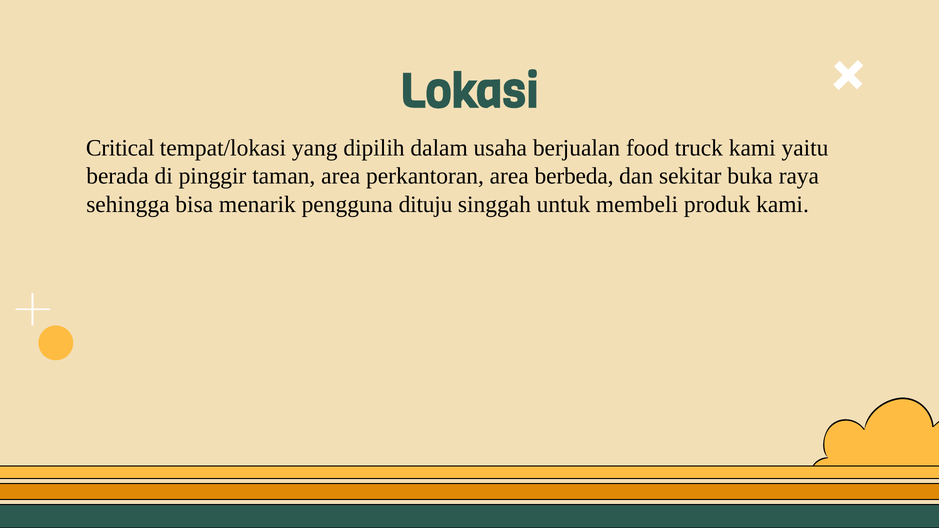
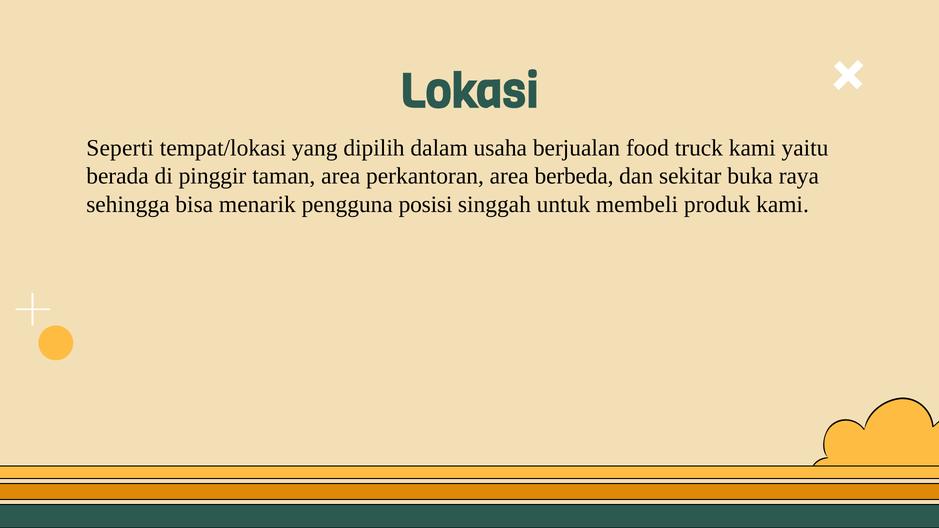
Critical: Critical -> Seperti
dituju: dituju -> posisi
